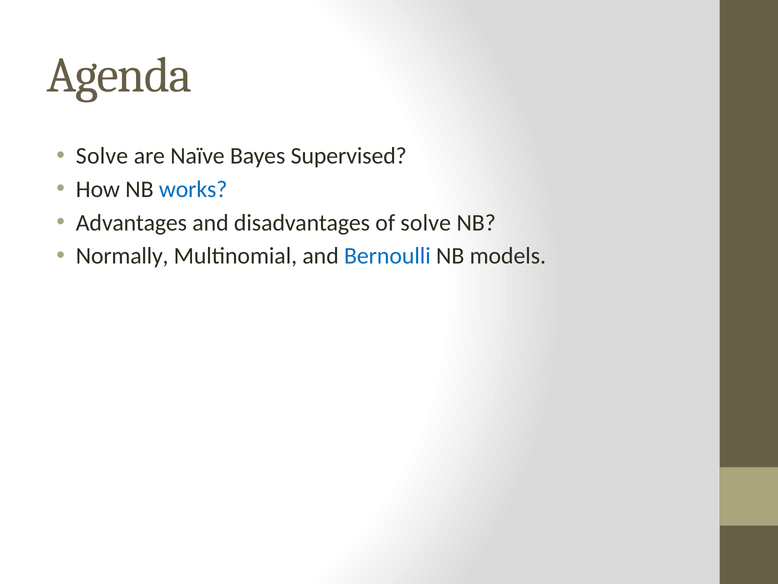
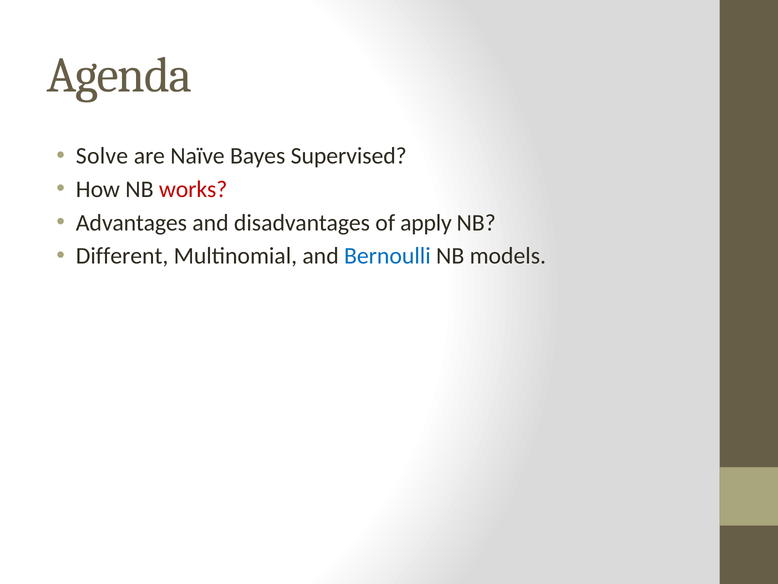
works colour: blue -> red
of solve: solve -> apply
Normally: Normally -> Different
